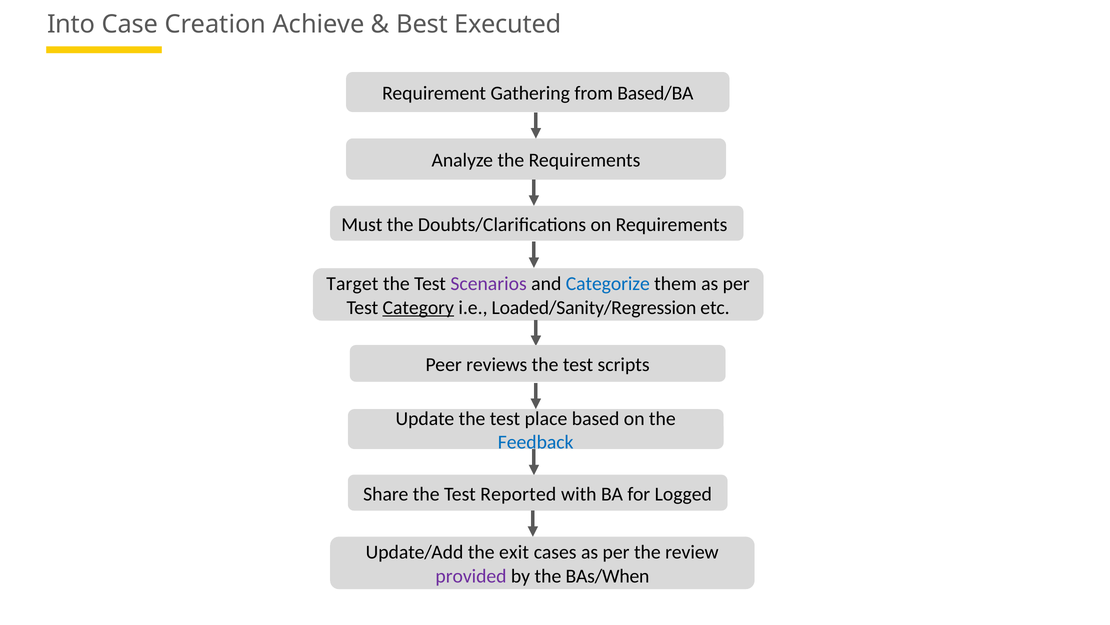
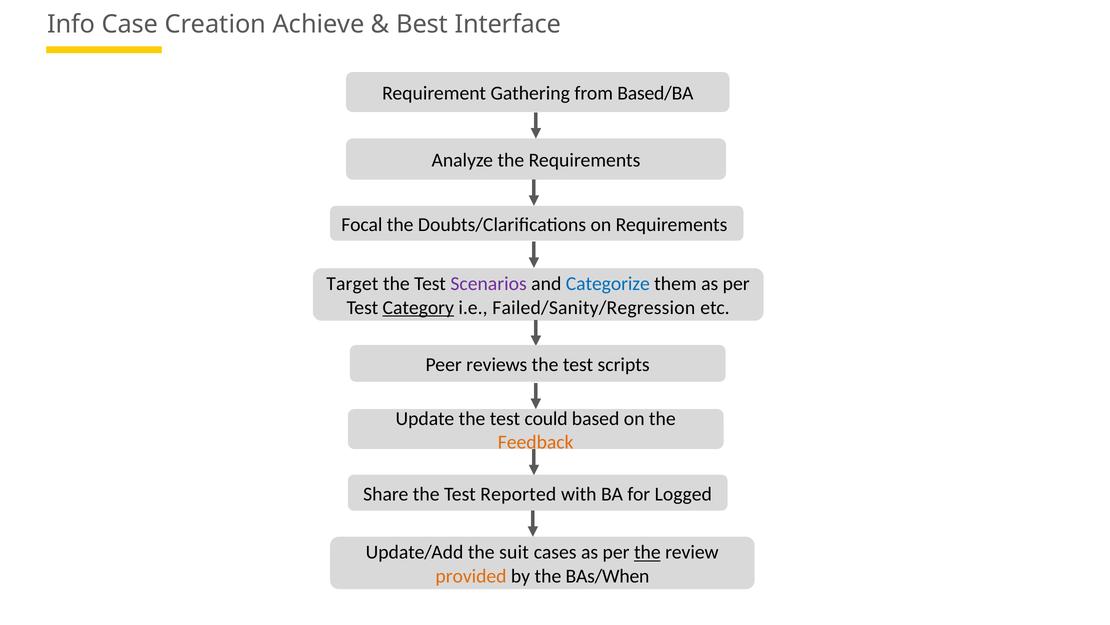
Into: Into -> Info
Executed: Executed -> Interface
Must: Must -> Focal
Loaded/Sanity/Regression: Loaded/Sanity/Regression -> Failed/Sanity/Regression
place: place -> could
Feedback colour: blue -> orange
exit: exit -> suit
the at (647, 552) underline: none -> present
provided colour: purple -> orange
